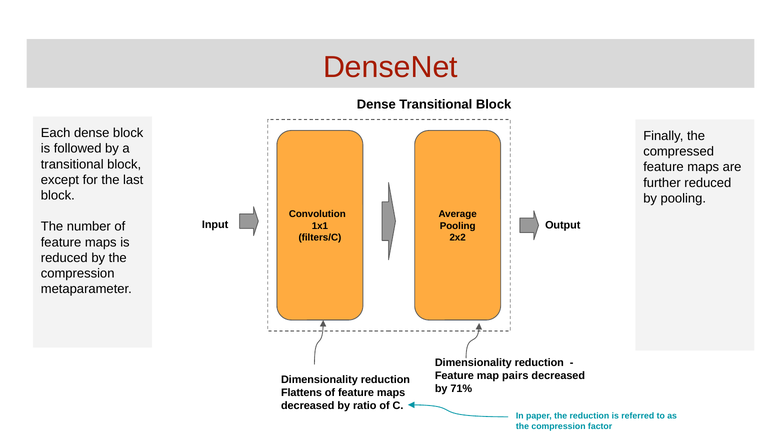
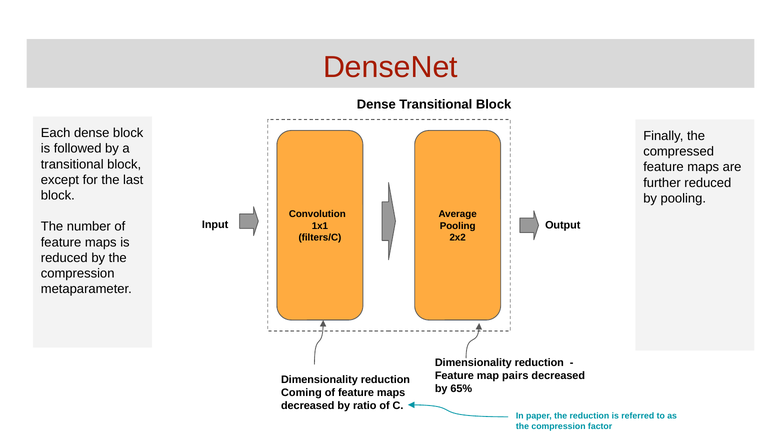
71%: 71% -> 65%
Flattens: Flattens -> Coming
